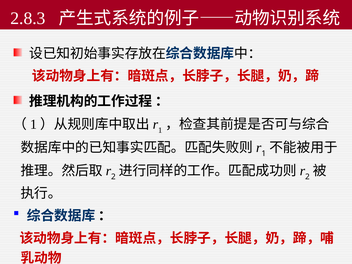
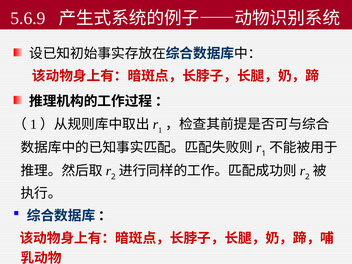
2.8.3: 2.8.3 -> 5.6.9
